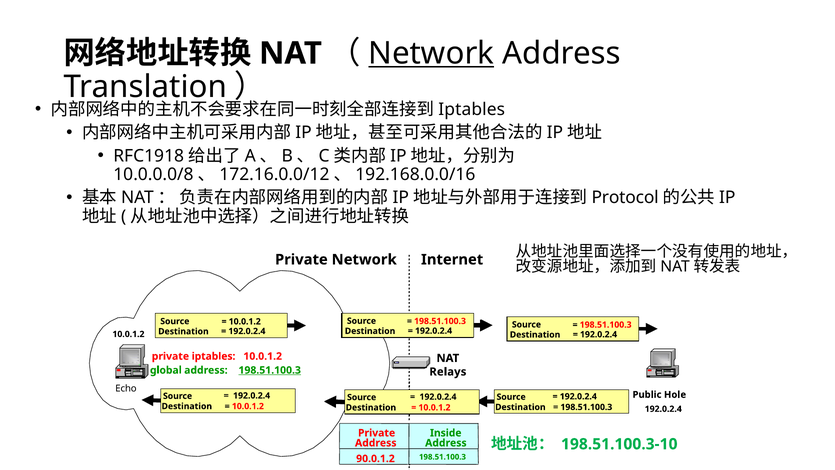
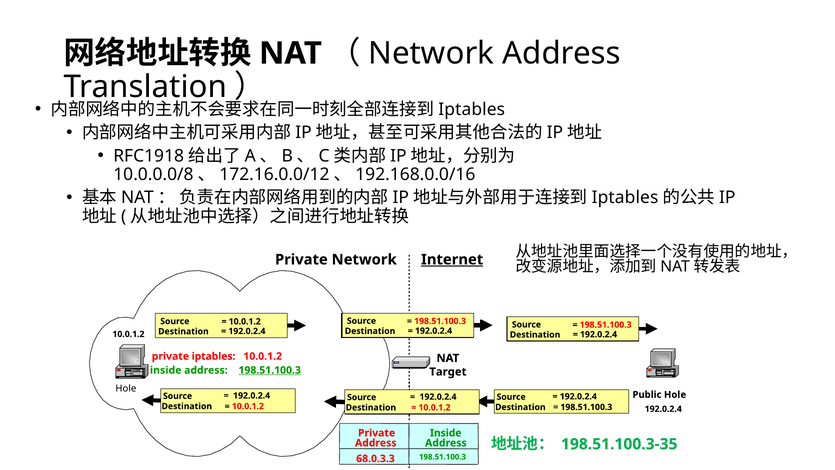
Network at (431, 53) underline: present -> none
Protocol at (625, 198): Protocol -> Iptables
Internet underline: none -> present
global at (166, 370): global -> inside
Relays: Relays -> Target
Echo at (126, 388): Echo -> Hole
198.51.100.3-10: 198.51.100.3-10 -> 198.51.100.3-35
90.0.1.2: 90.0.1.2 -> 68.0.3.3
